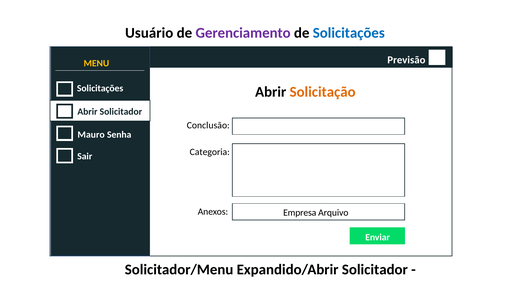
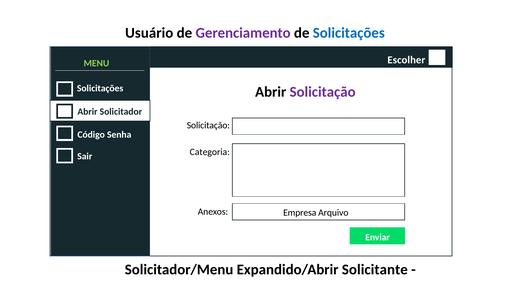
Previsão: Previsão -> Escolher
MENU colour: yellow -> light green
Solicitação at (323, 92) colour: orange -> purple
Conclusão at (208, 125): Conclusão -> Solicitação
Mauro: Mauro -> Código
Expandido/Abrir Solicitador: Solicitador -> Solicitante
